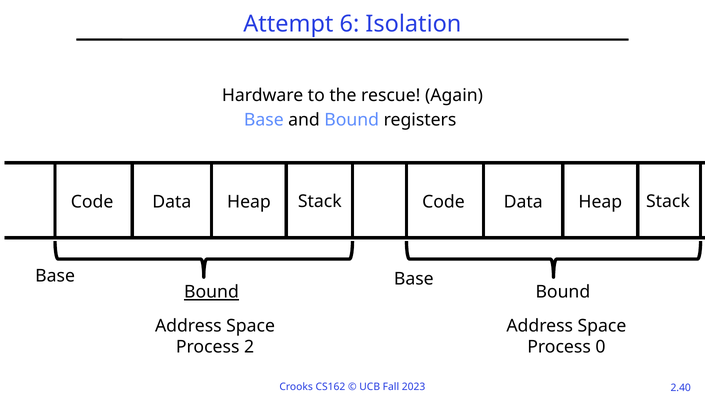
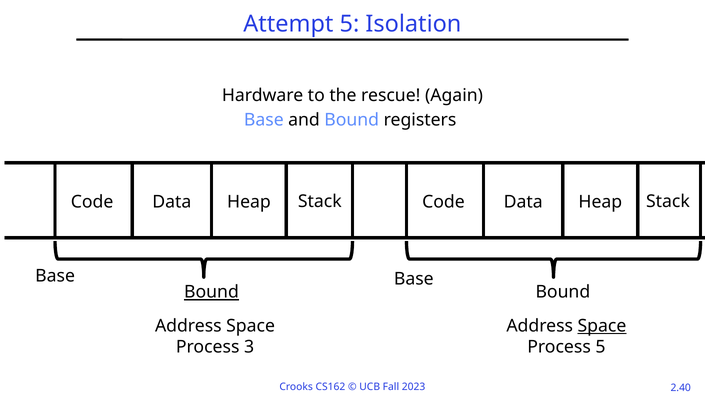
Attempt 6: 6 -> 5
Space at (602, 326) underline: none -> present
2: 2 -> 3
Process 0: 0 -> 5
